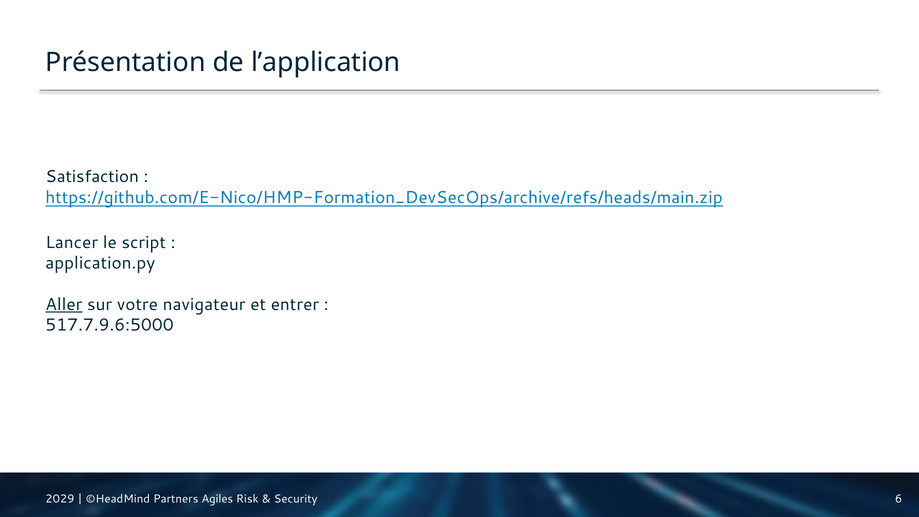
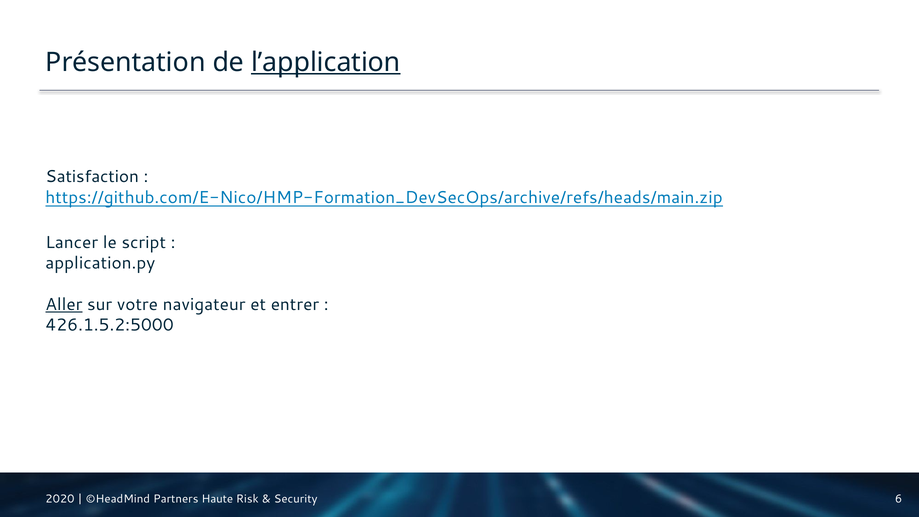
l’application underline: none -> present
517.7.9.6:5000: 517.7.9.6:5000 -> 426.1.5.2:5000
2029: 2029 -> 2020
Agiles: Agiles -> Haute
